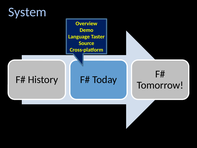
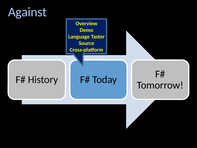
System: System -> Against
